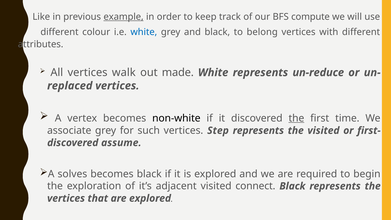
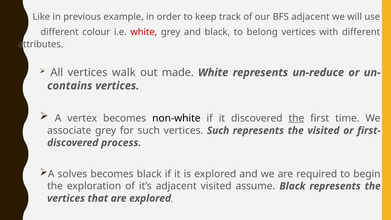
example underline: present -> none
BFS compute: compute -> adjacent
white at (144, 32) colour: blue -> red
replaced: replaced -> contains
vertices Step: Step -> Such
assume: assume -> process
connect: connect -> assume
